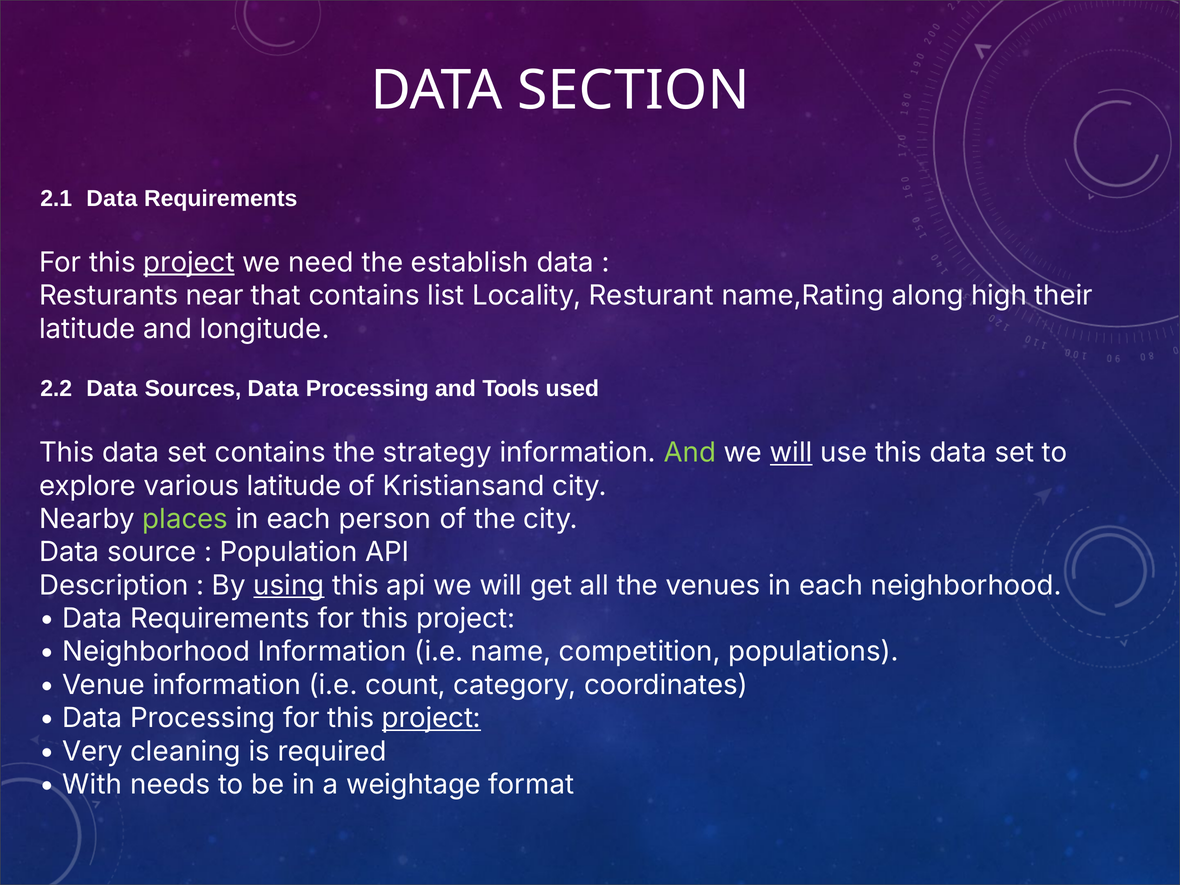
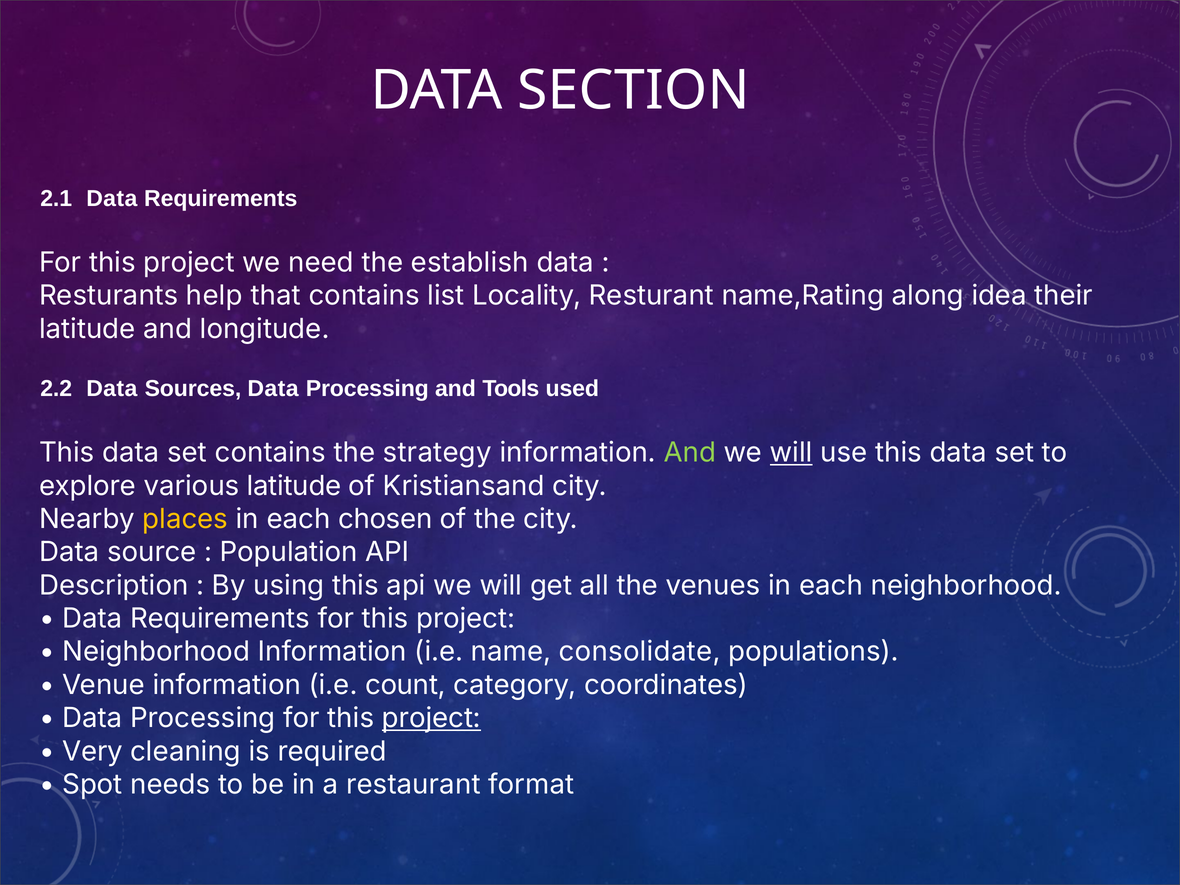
project at (189, 263) underline: present -> none
near: near -> help
high: high -> idea
places colour: light green -> yellow
person: person -> chosen
using underline: present -> none
competition: competition -> consolidate
With: With -> Spot
weightage: weightage -> restaurant
